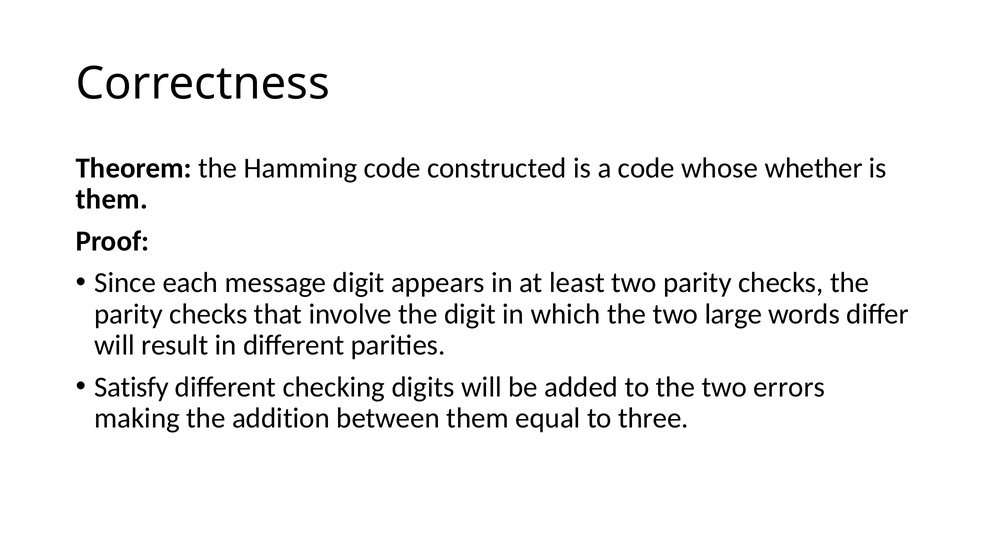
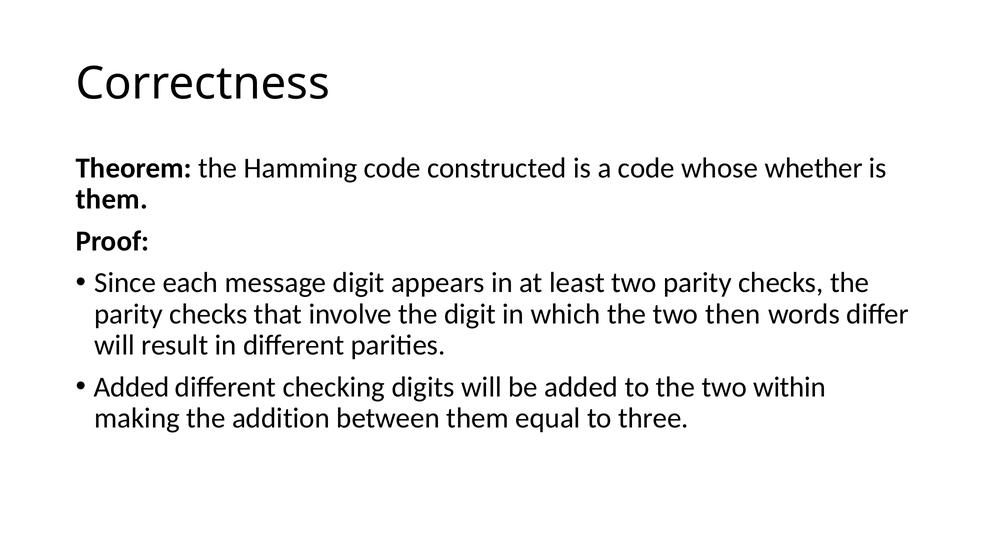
large: large -> then
Satisfy at (132, 387): Satisfy -> Added
errors: errors -> within
